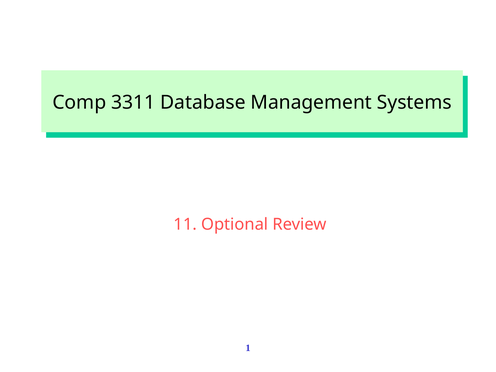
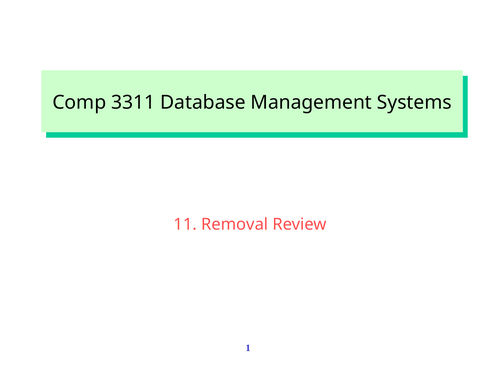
Optional: Optional -> Removal
